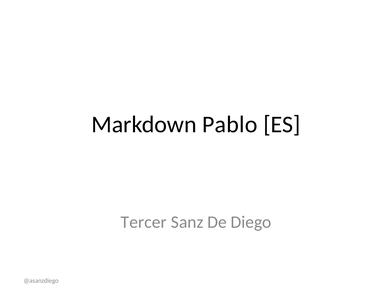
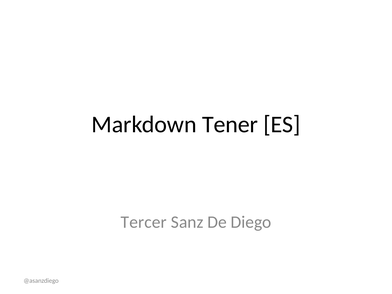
Pablo: Pablo -> Tener
